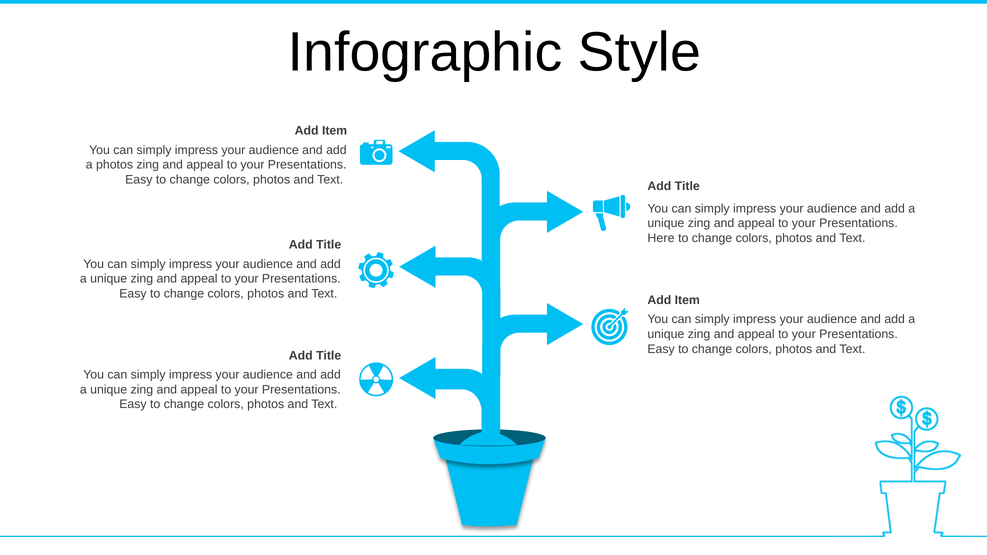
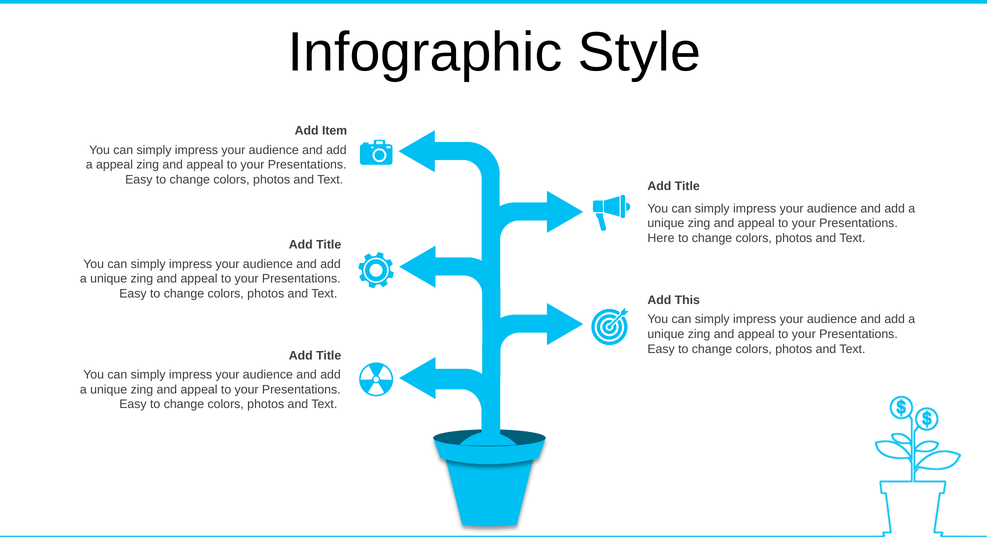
a photos: photos -> appeal
Item at (687, 300): Item -> This
